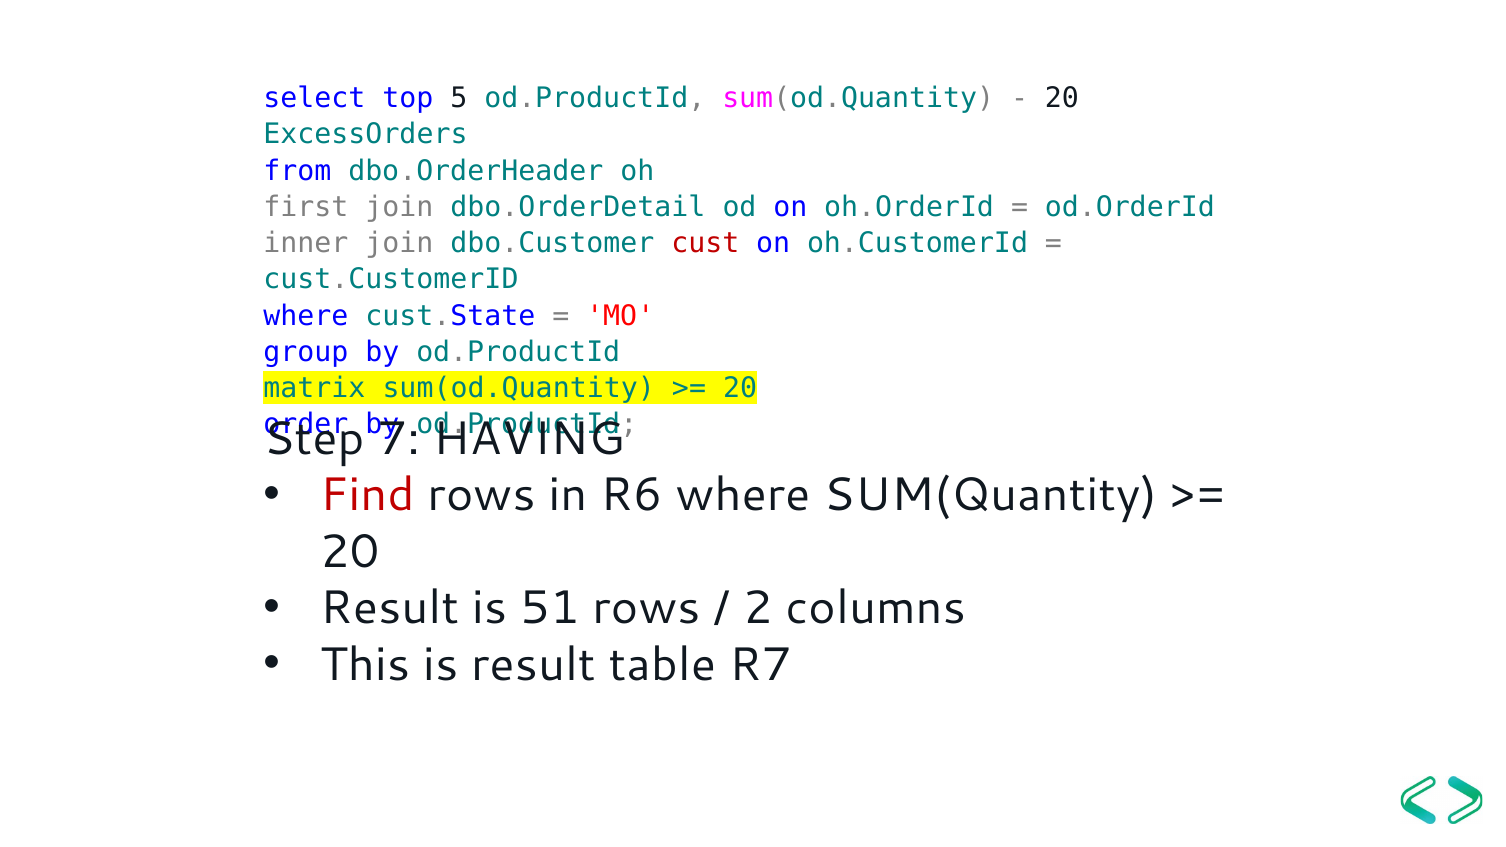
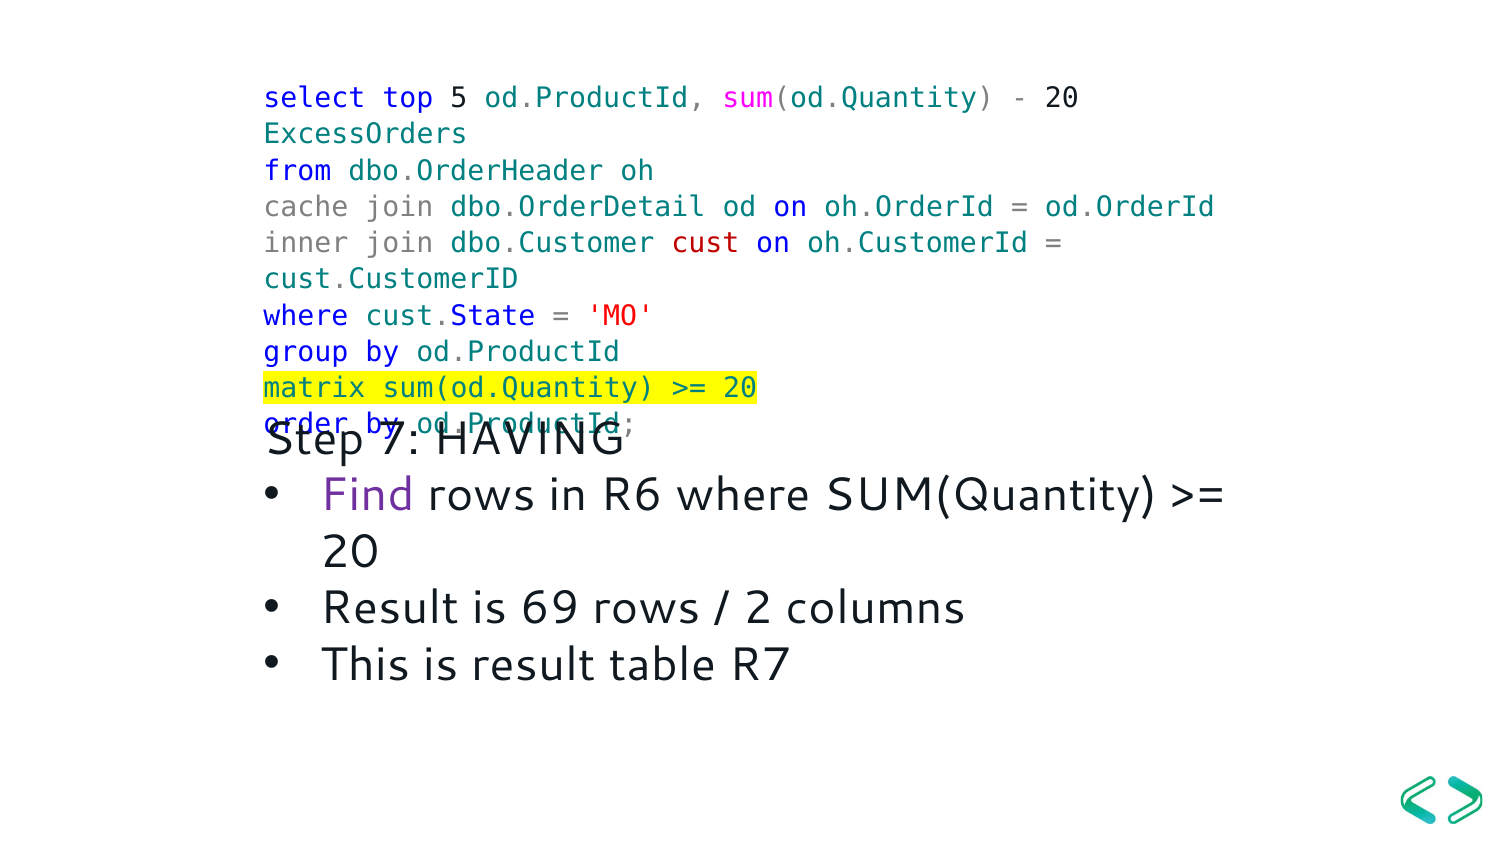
first: first -> cache
Find colour: red -> purple
51: 51 -> 69
